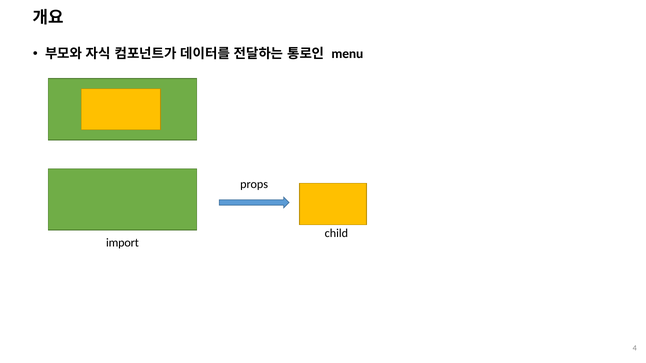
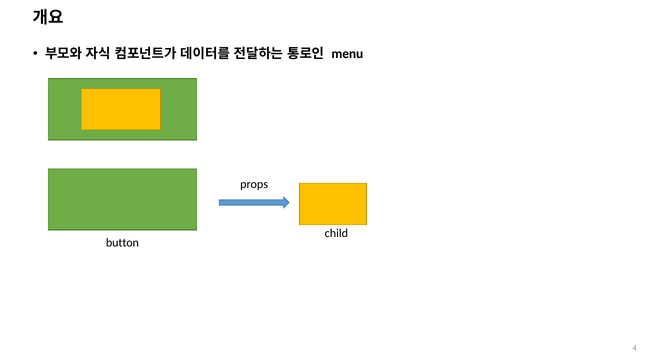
import: import -> button
